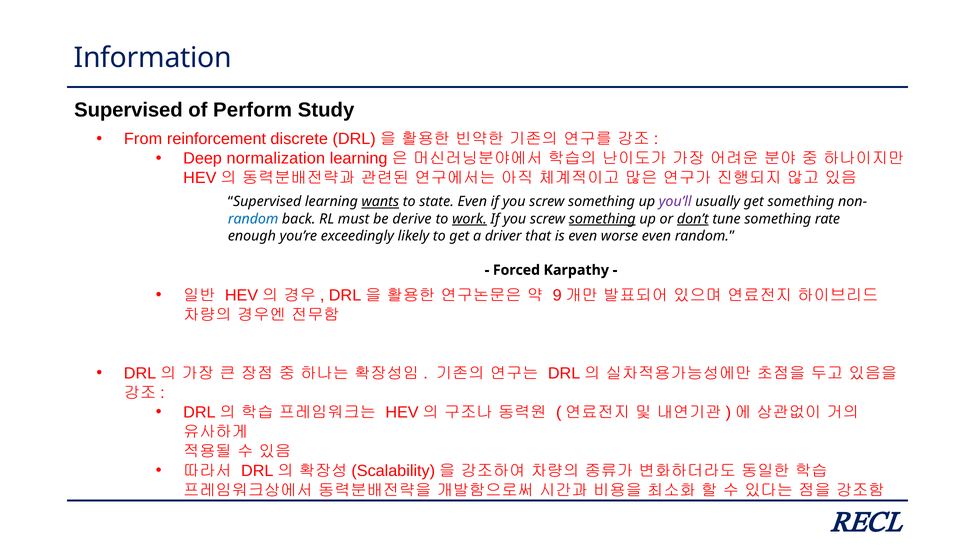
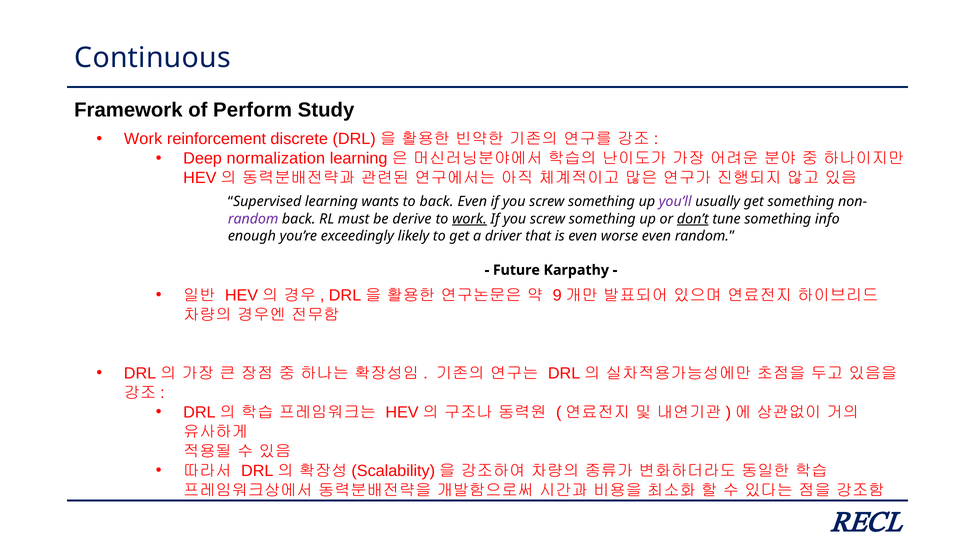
Information: Information -> Continuous
Supervised at (128, 110): Supervised -> Framework
From at (143, 139): From -> Work
wants underline: present -> none
to state: state -> back
random at (253, 219) colour: blue -> purple
something at (602, 219) underline: present -> none
rate: rate -> info
Forced: Forced -> Future
